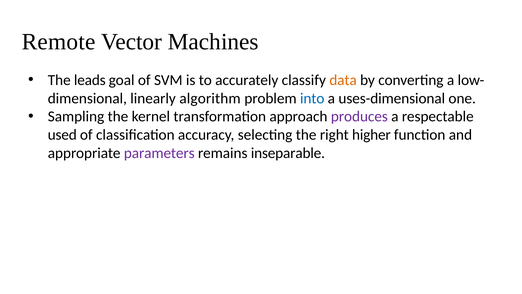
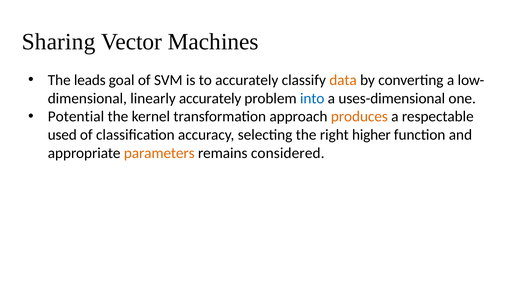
Remote: Remote -> Sharing
linearly algorithm: algorithm -> accurately
Sampling: Sampling -> Potential
produces colour: purple -> orange
parameters colour: purple -> orange
inseparable: inseparable -> considered
